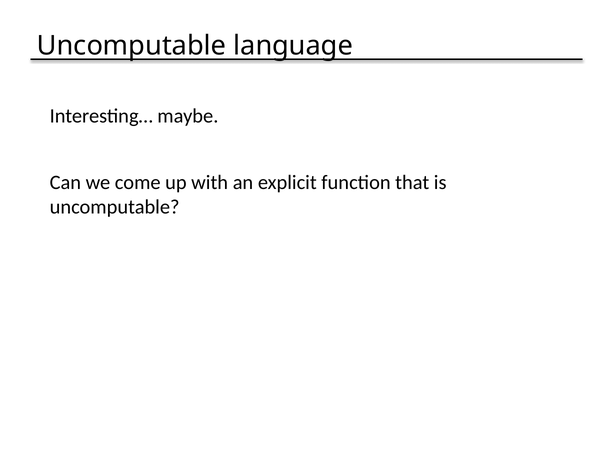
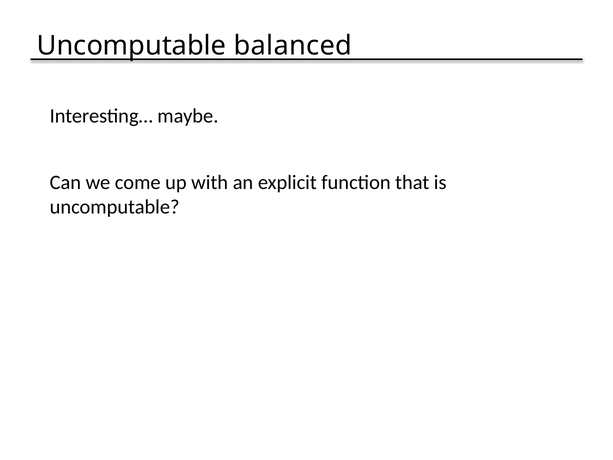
language: language -> balanced
